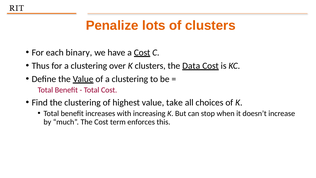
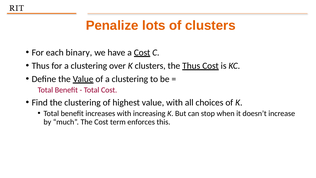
the Data: Data -> Thus
value take: take -> with
